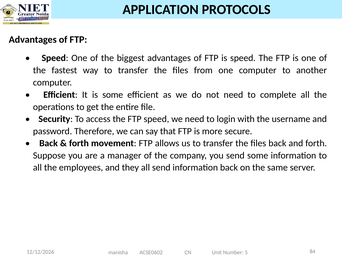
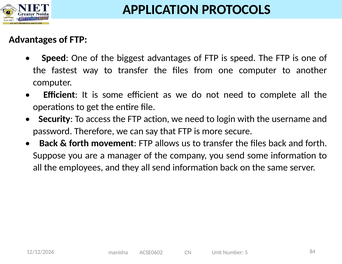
FTP speed: speed -> action
